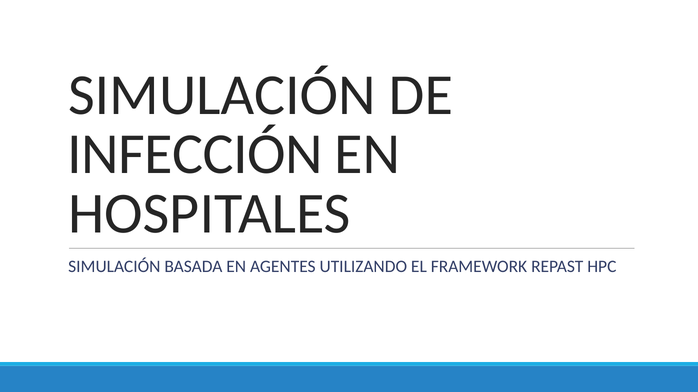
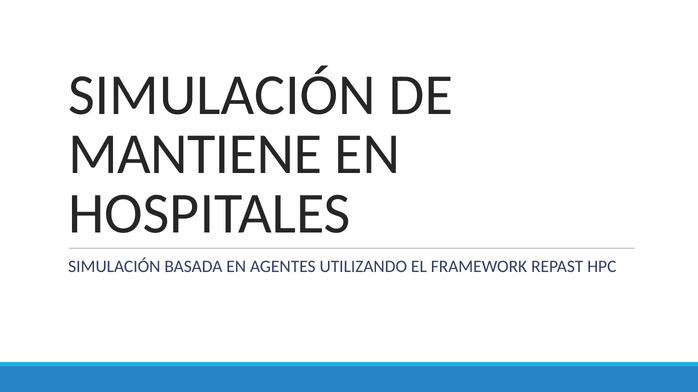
INFECCIÓN: INFECCIÓN -> MANTIENE
